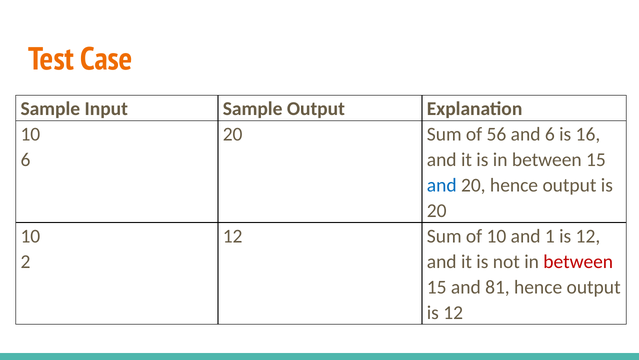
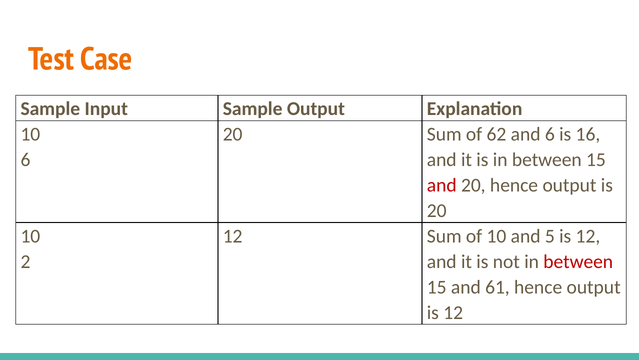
56: 56 -> 62
and at (442, 185) colour: blue -> red
1: 1 -> 5
81: 81 -> 61
